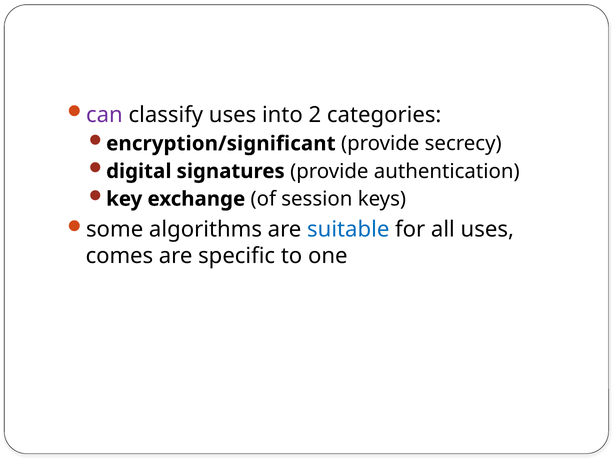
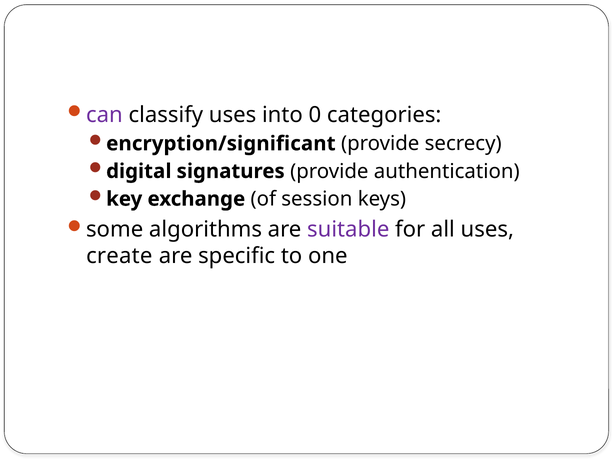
2: 2 -> 0
suitable colour: blue -> purple
comes: comes -> create
